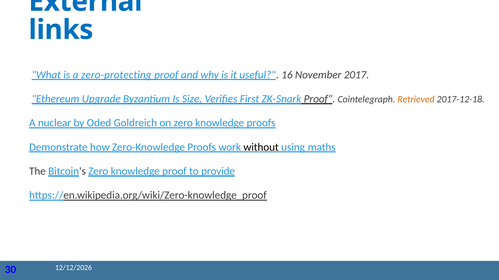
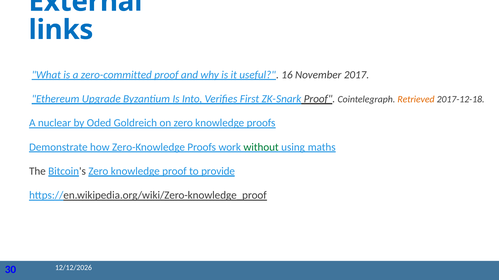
zero-protecting: zero-protecting -> zero-committed
Size: Size -> Into
without colour: black -> green
